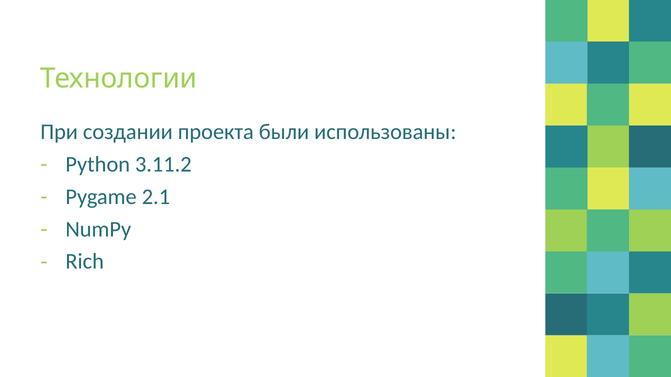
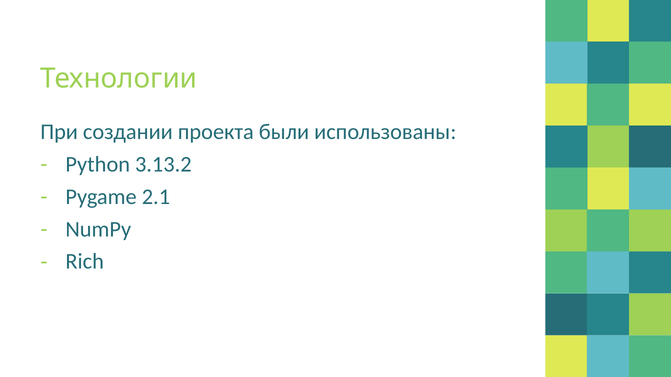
3.11.2: 3.11.2 -> 3.13.2
